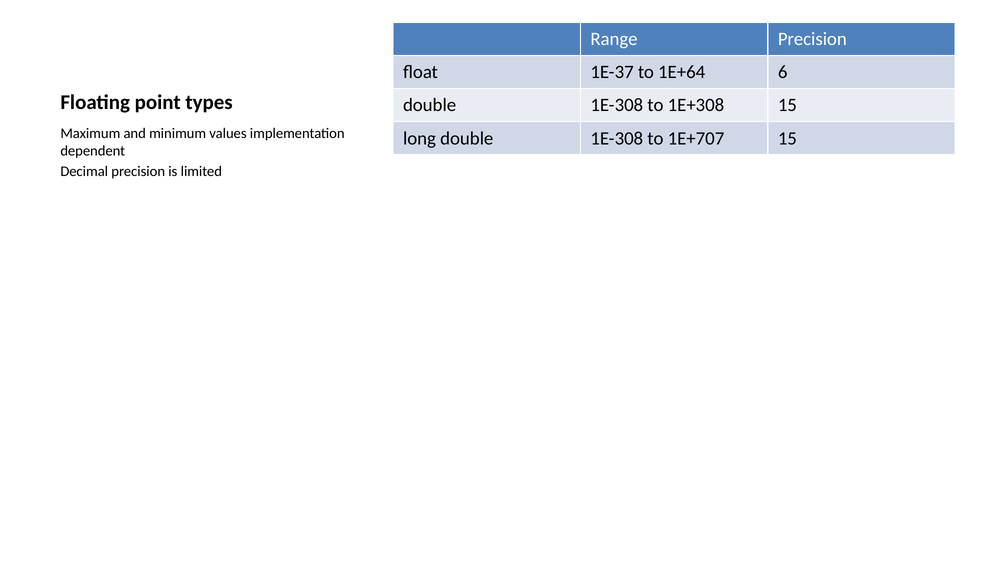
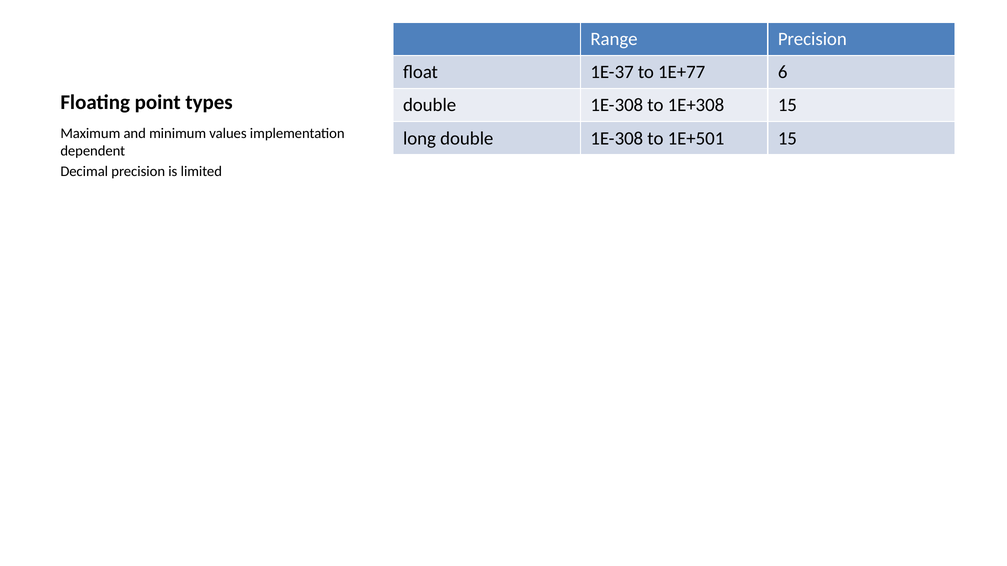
1E+64: 1E+64 -> 1E+77
1E+707: 1E+707 -> 1E+501
